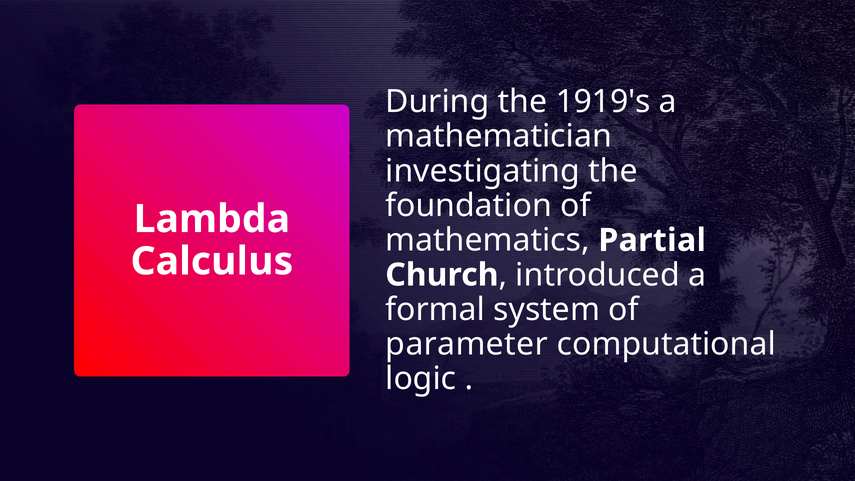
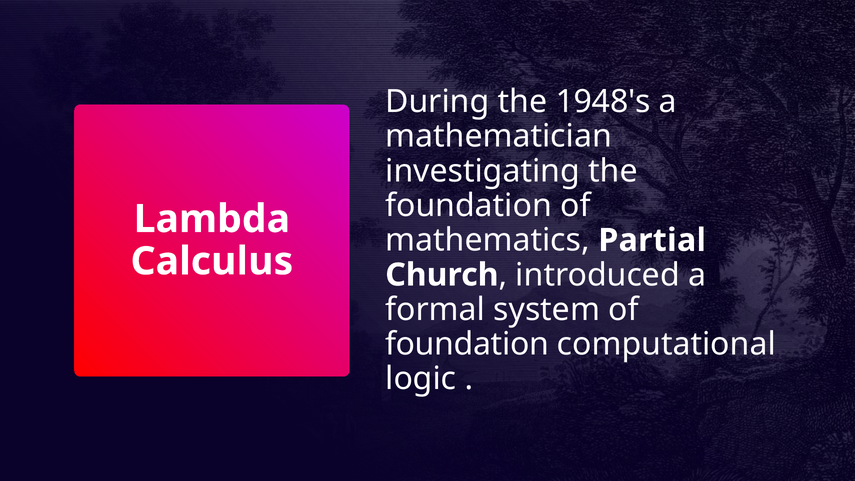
1919's: 1919's -> 1948's
parameter at (467, 344): parameter -> foundation
